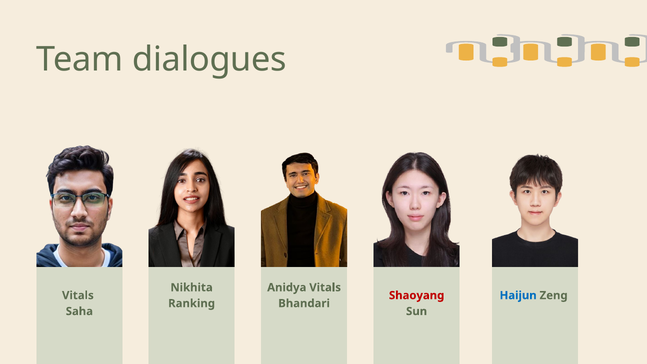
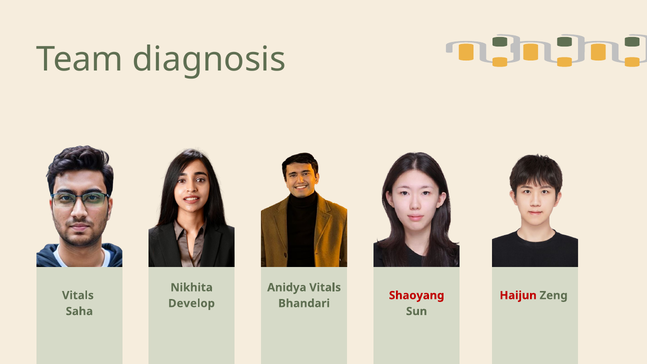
dialogues: dialogues -> diagnosis
Haijun colour: blue -> red
Ranking: Ranking -> Develop
